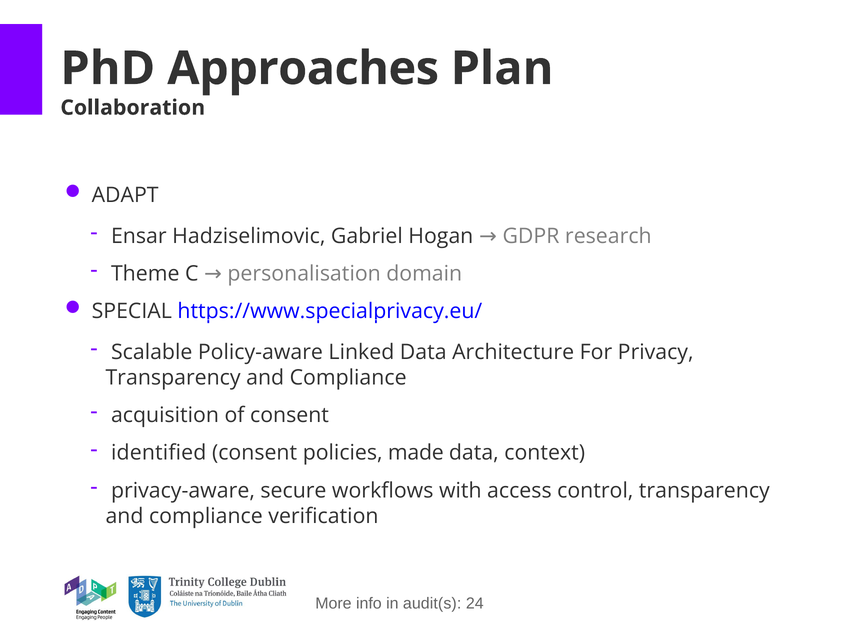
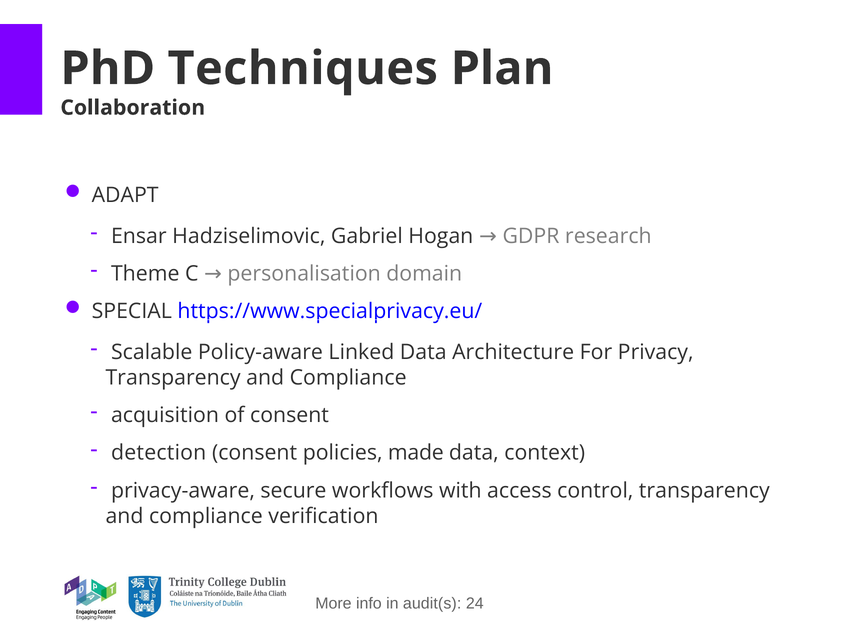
Approaches: Approaches -> Techniques
identified: identified -> detection
